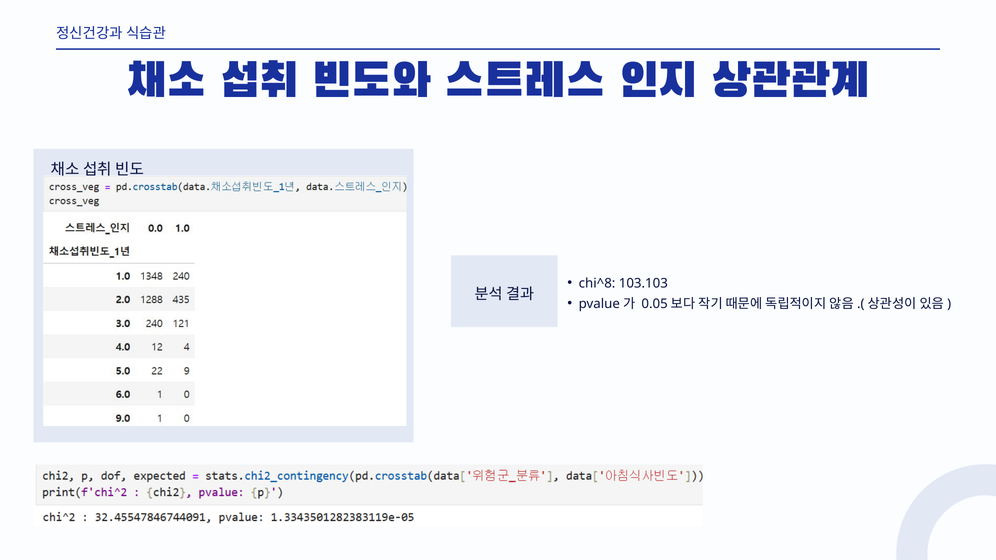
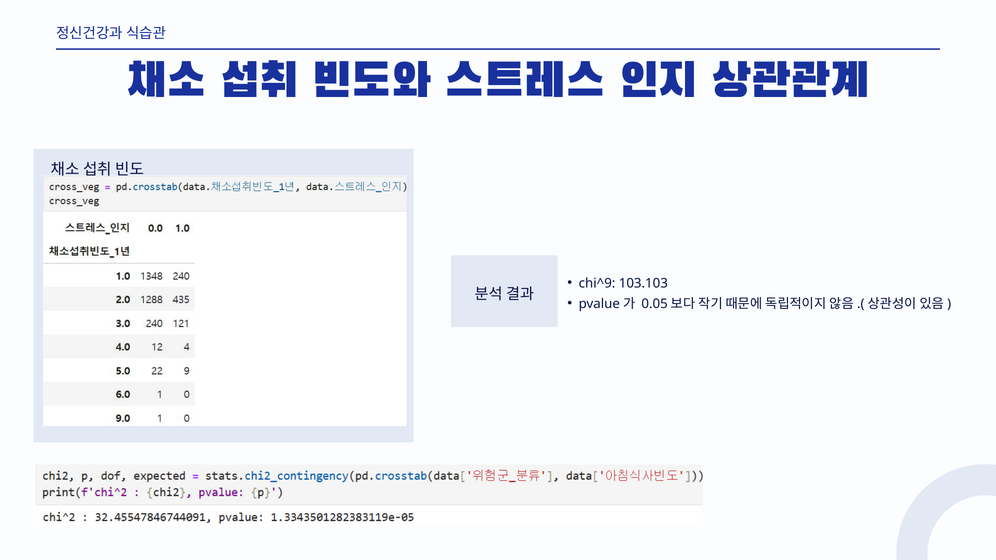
chi^8: chi^8 -> chi^9
